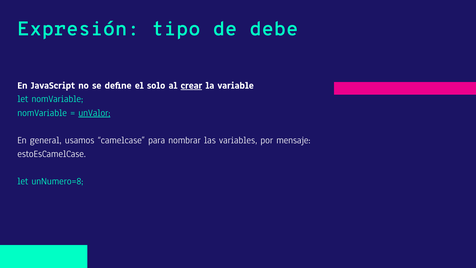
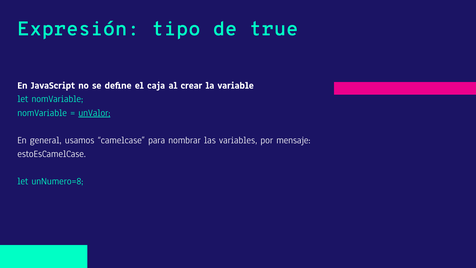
debe: debe -> true
solo: solo -> caja
crear underline: present -> none
